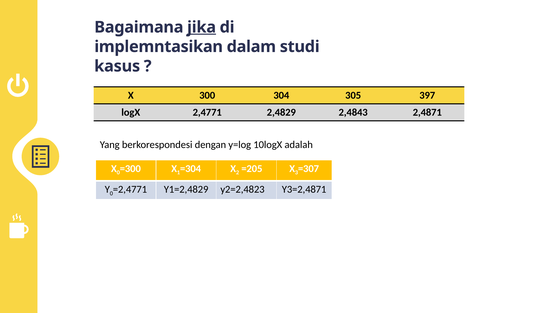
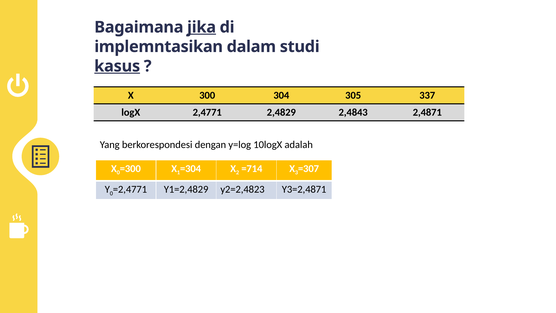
kasus underline: none -> present
397: 397 -> 337
=205: =205 -> =714
